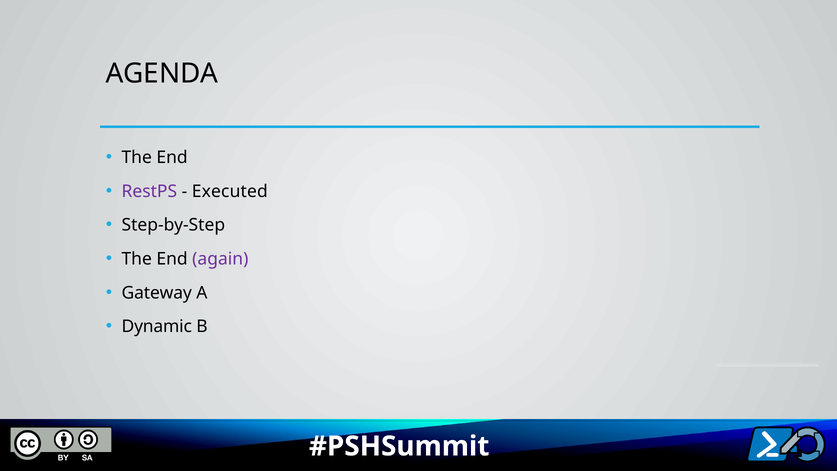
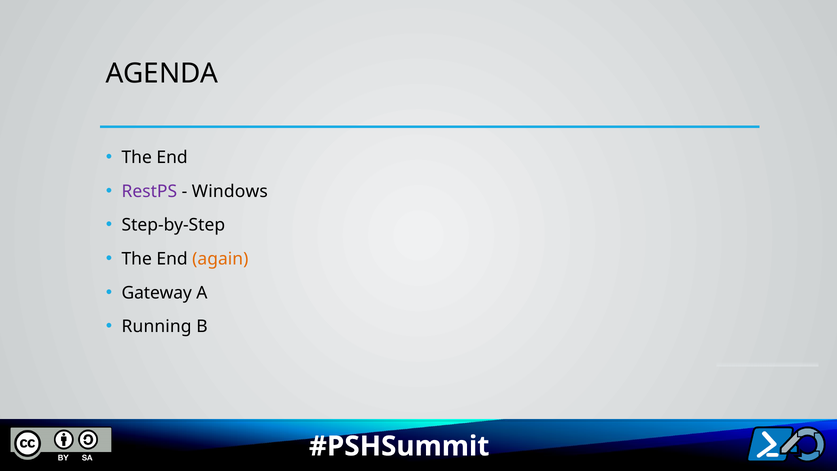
Executed: Executed -> Windows
again colour: purple -> orange
Dynamic: Dynamic -> Running
